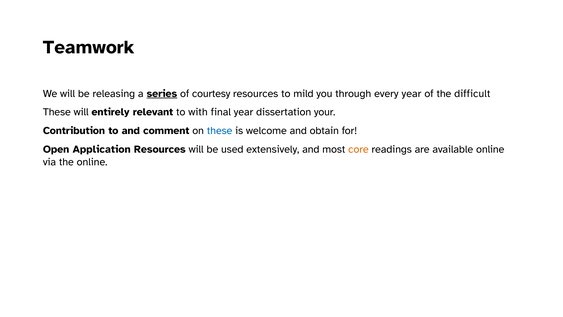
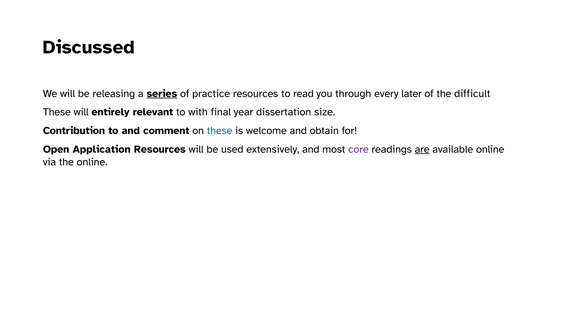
Teamwork: Teamwork -> Discussed
courtesy: courtesy -> practice
mild: mild -> read
every year: year -> later
your: your -> size
core colour: orange -> purple
are underline: none -> present
